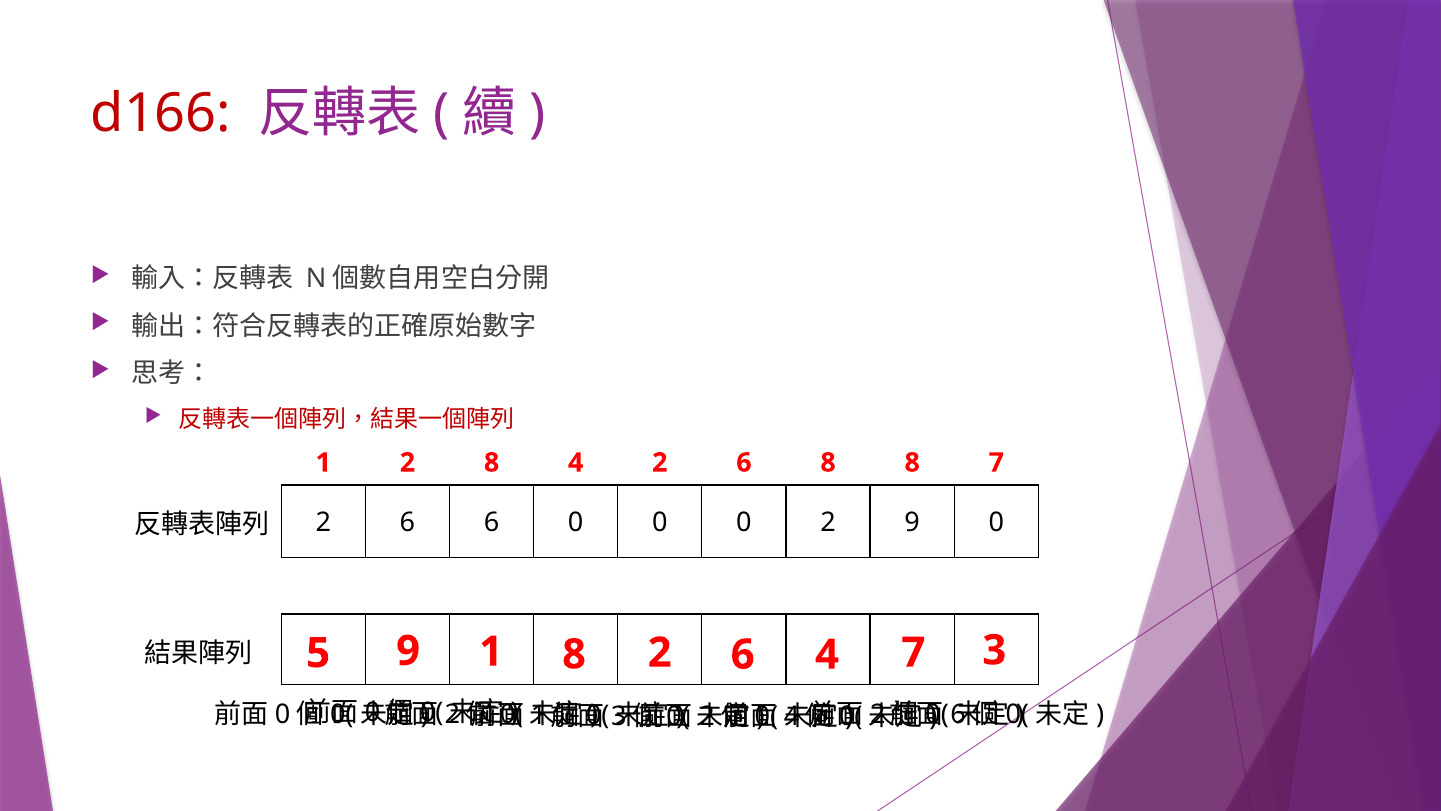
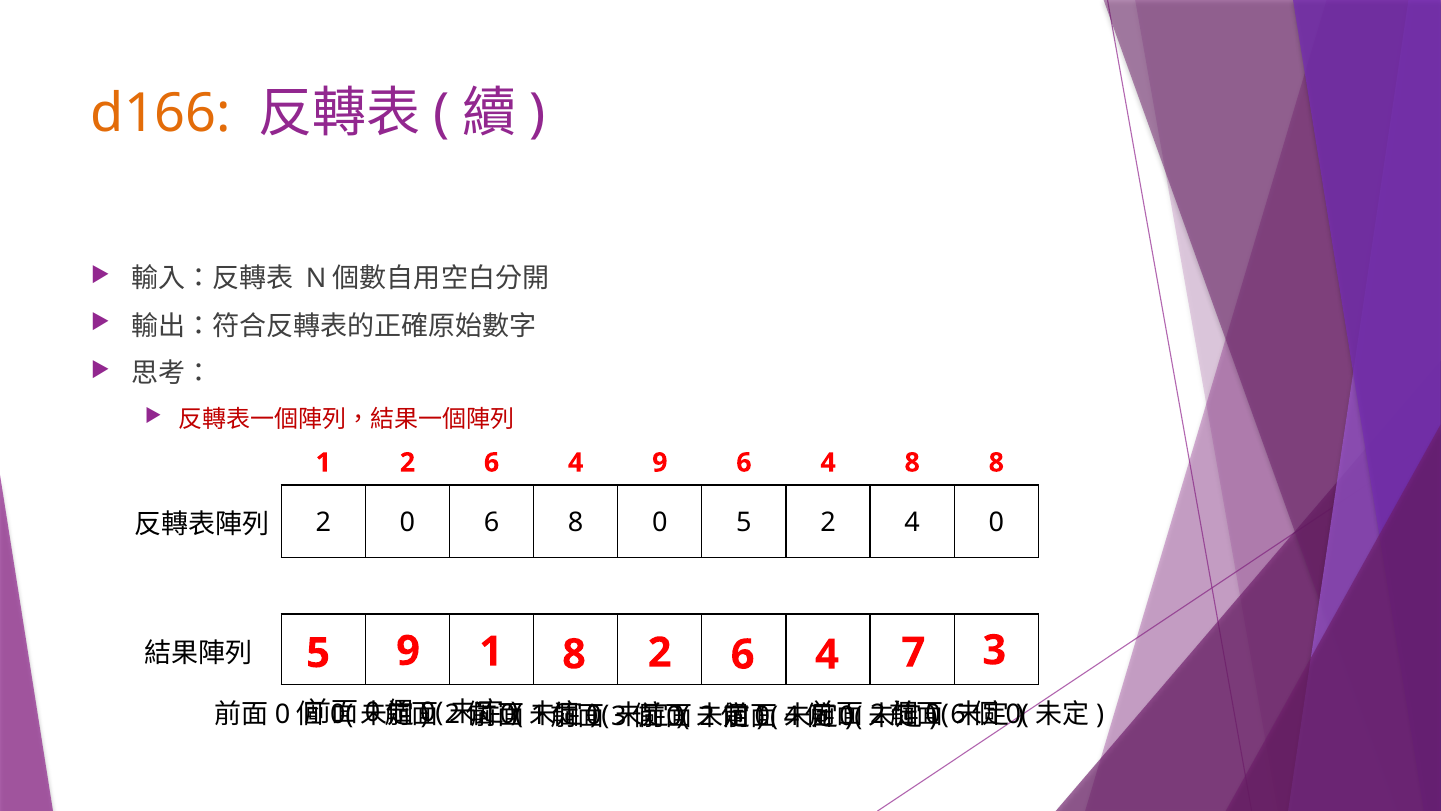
d166 colour: red -> orange
2 8: 8 -> 6
4 2: 2 -> 9
8 at (828, 462): 8 -> 4
8 7: 7 -> 8
6 at (407, 522): 6 -> 0
6 0: 0 -> 8
0 at (744, 522): 0 -> 5
2 9: 9 -> 4
